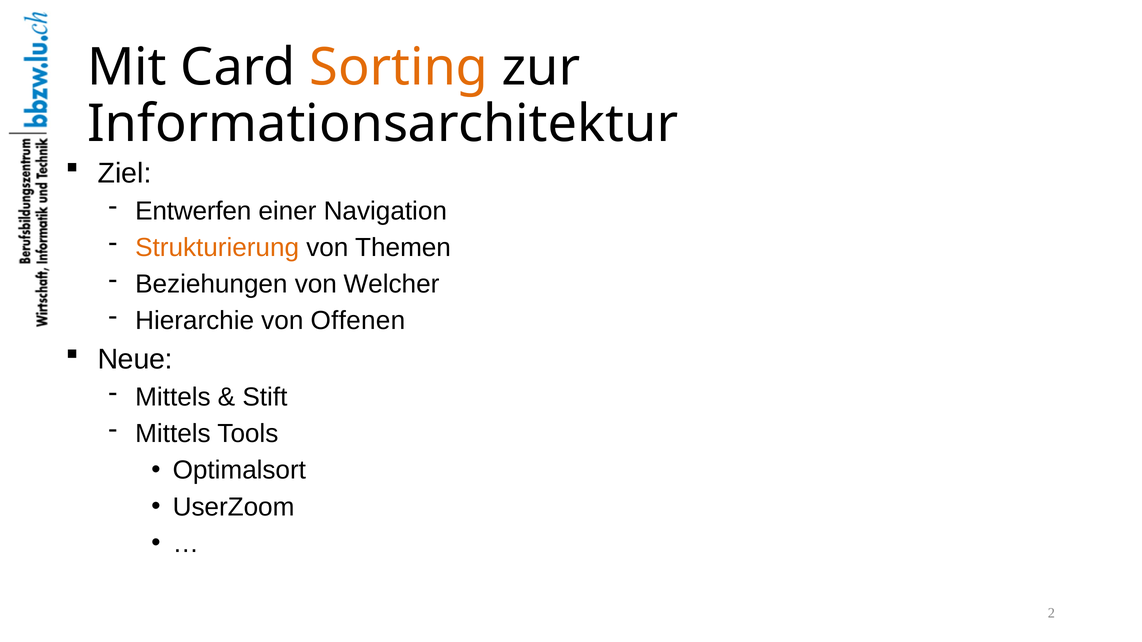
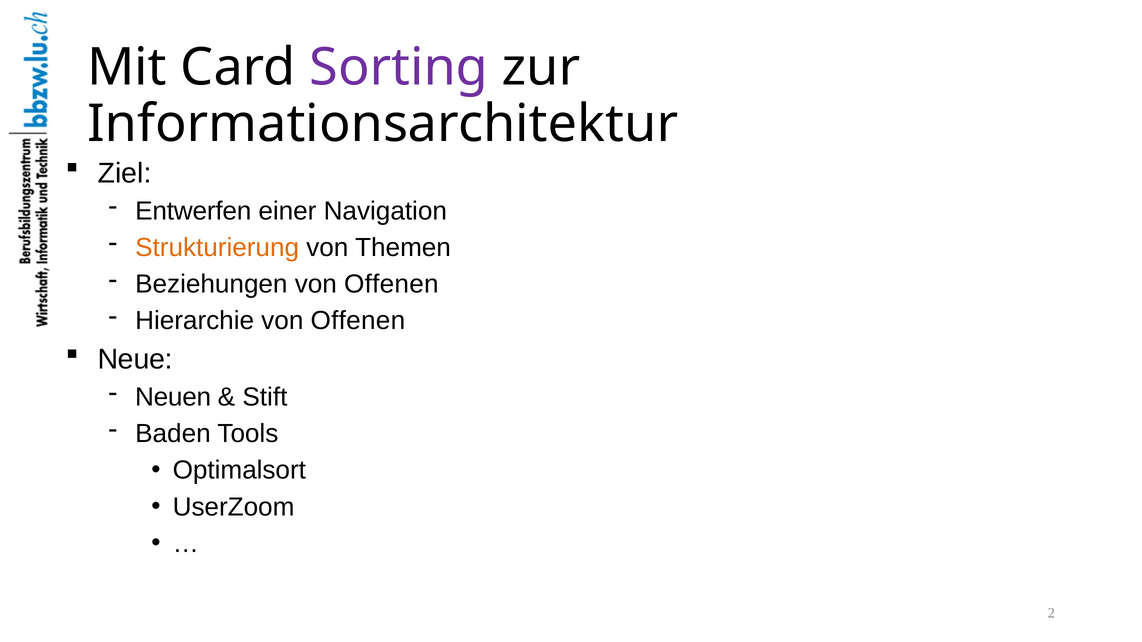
Sorting colour: orange -> purple
Beziehungen von Welcher: Welcher -> Offenen
Mittels at (173, 397): Mittels -> Neuen
Mittels at (173, 434): Mittels -> Baden
